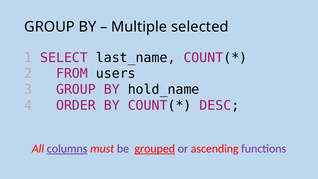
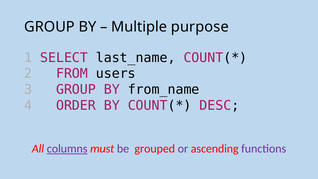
selected: selected -> purpose
hold_name: hold_name -> from_name
grouped underline: present -> none
